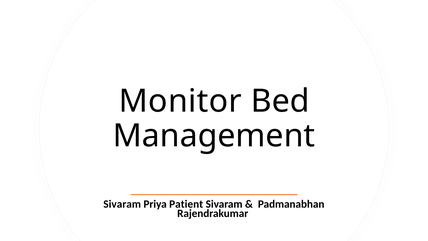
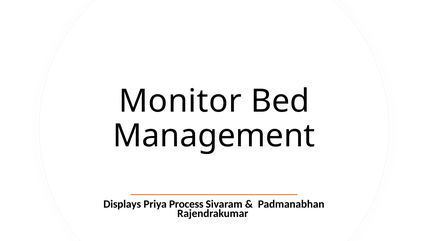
Sivaram at (122, 204): Sivaram -> Displays
Patient: Patient -> Process
